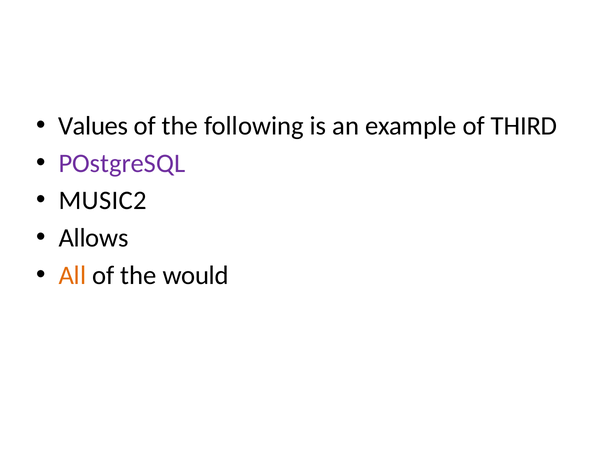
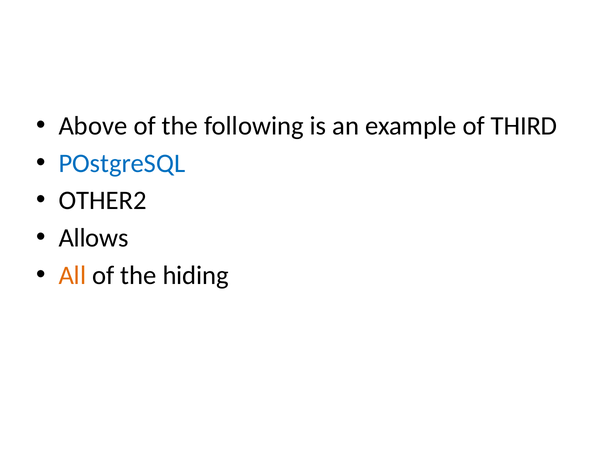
Values: Values -> Above
POstgreSQL colour: purple -> blue
MUSIC2: MUSIC2 -> OTHER2
would: would -> hiding
